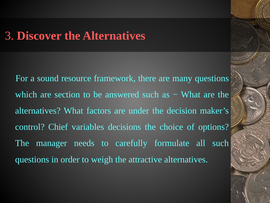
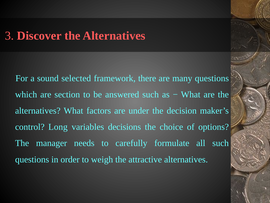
resource: resource -> selected
Chief: Chief -> Long
